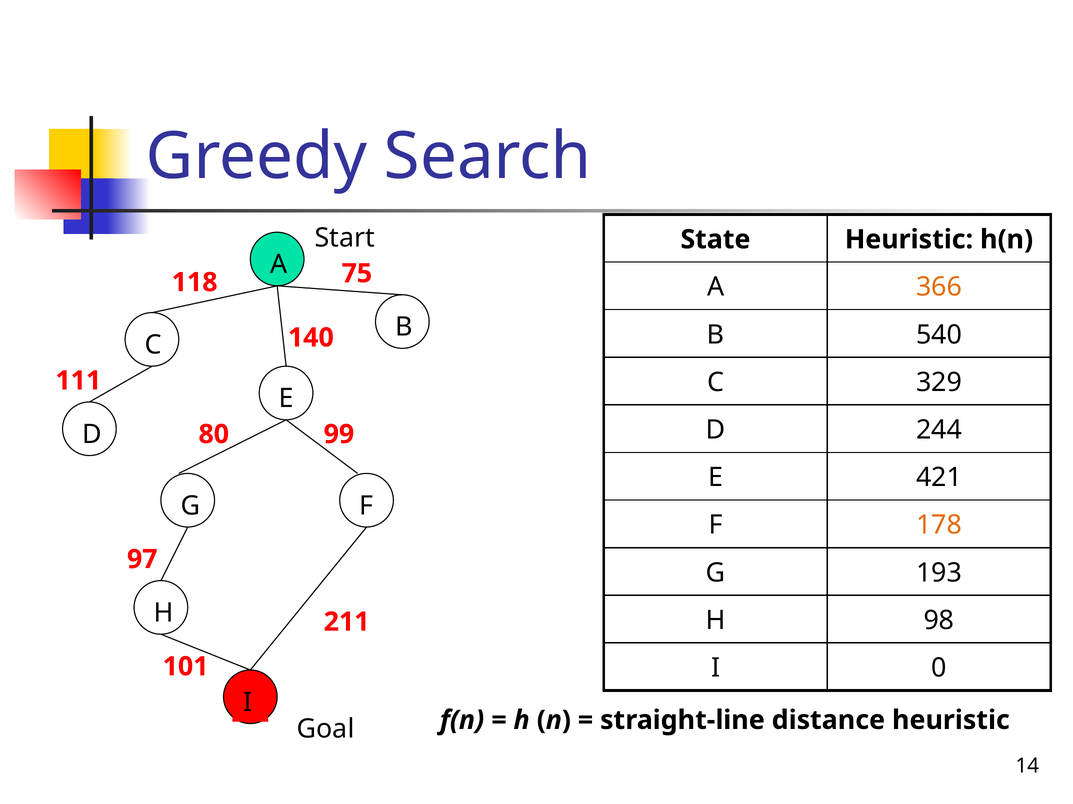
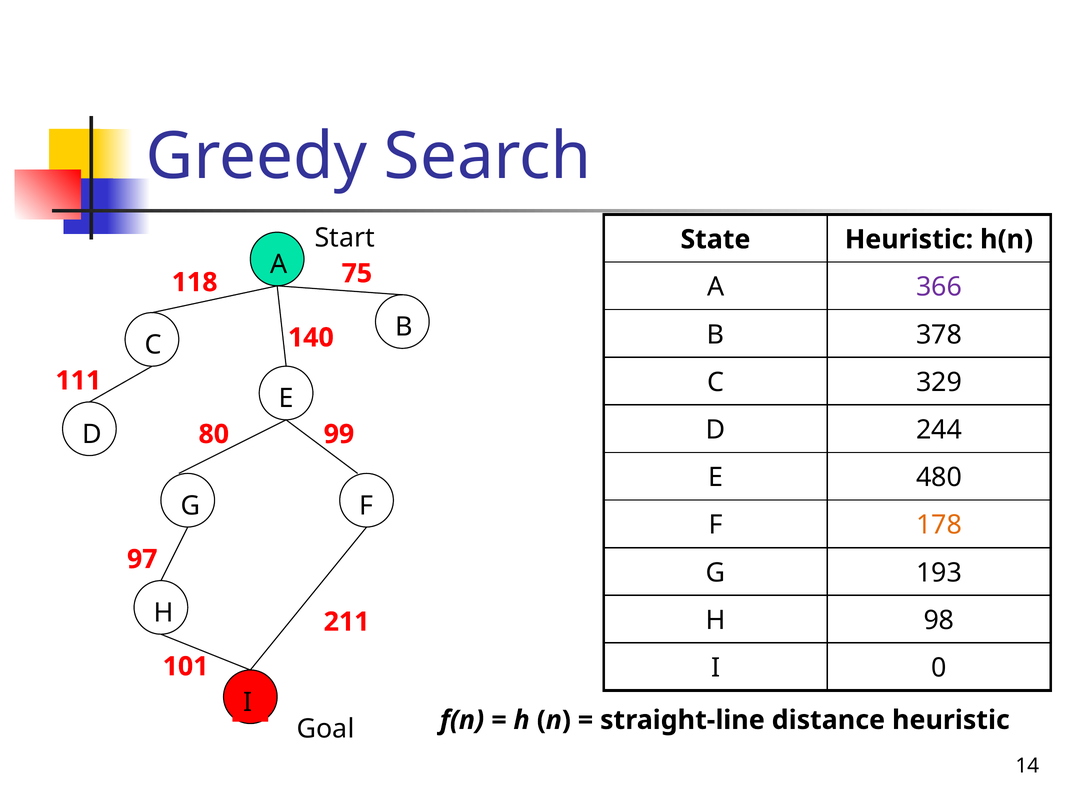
366 colour: orange -> purple
540: 540 -> 378
421: 421 -> 480
